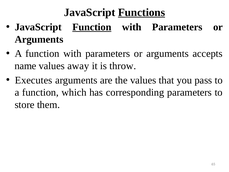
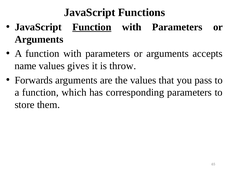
Functions underline: present -> none
away: away -> gives
Executes: Executes -> Forwards
